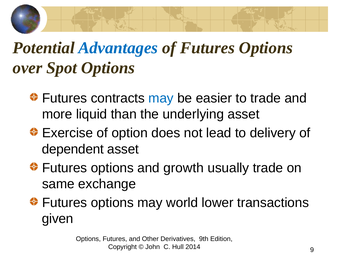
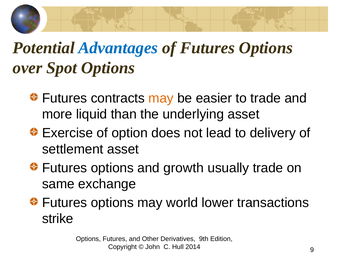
may at (161, 98) colour: blue -> orange
dependent: dependent -> settlement
given: given -> strike
